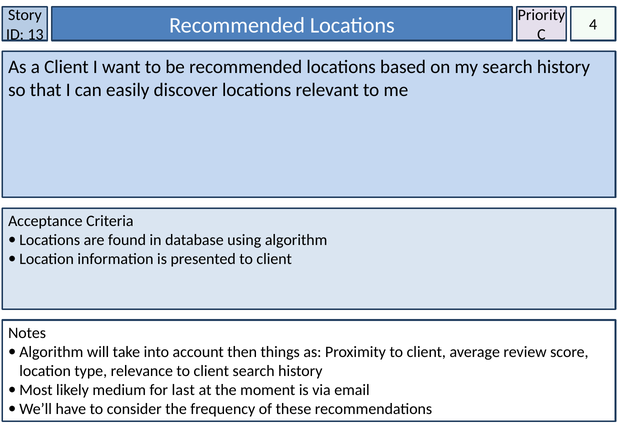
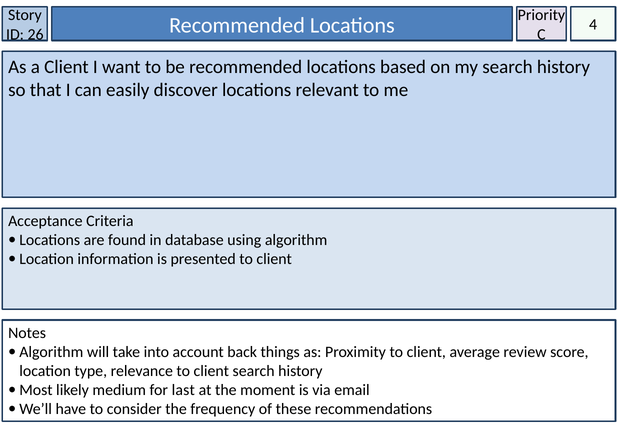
13: 13 -> 26
then: then -> back
